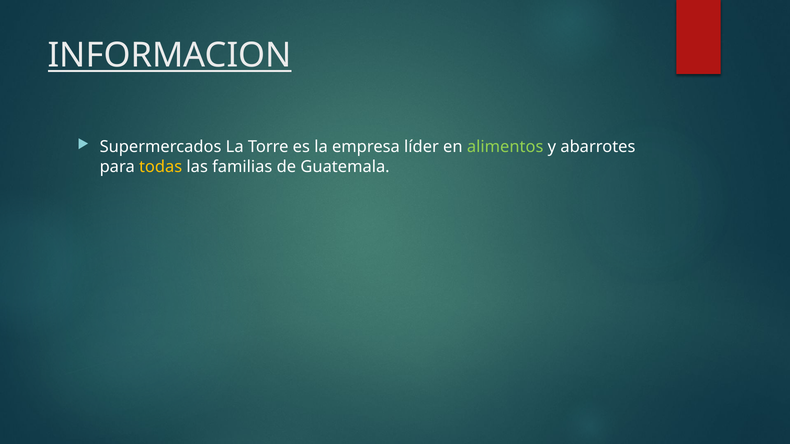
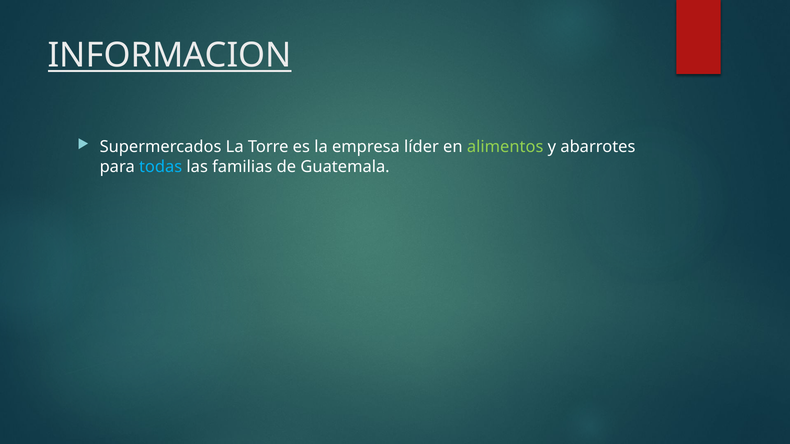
todas colour: yellow -> light blue
